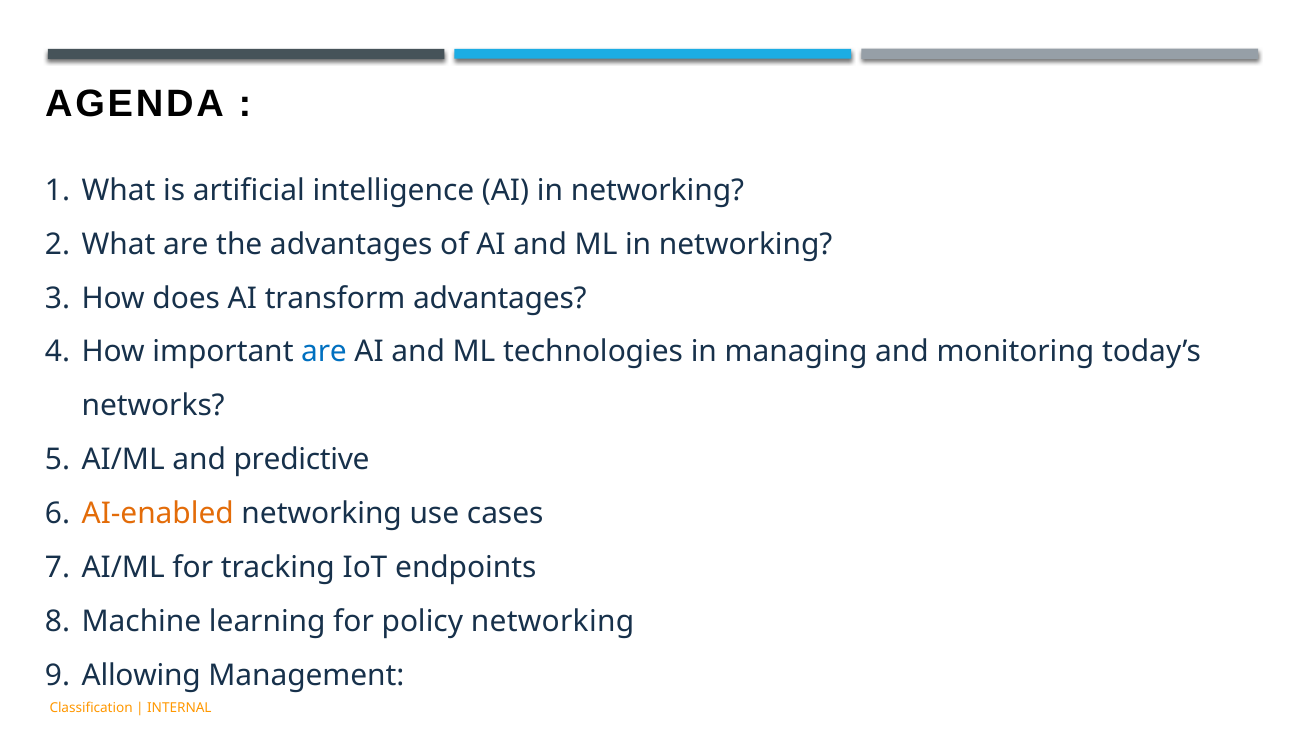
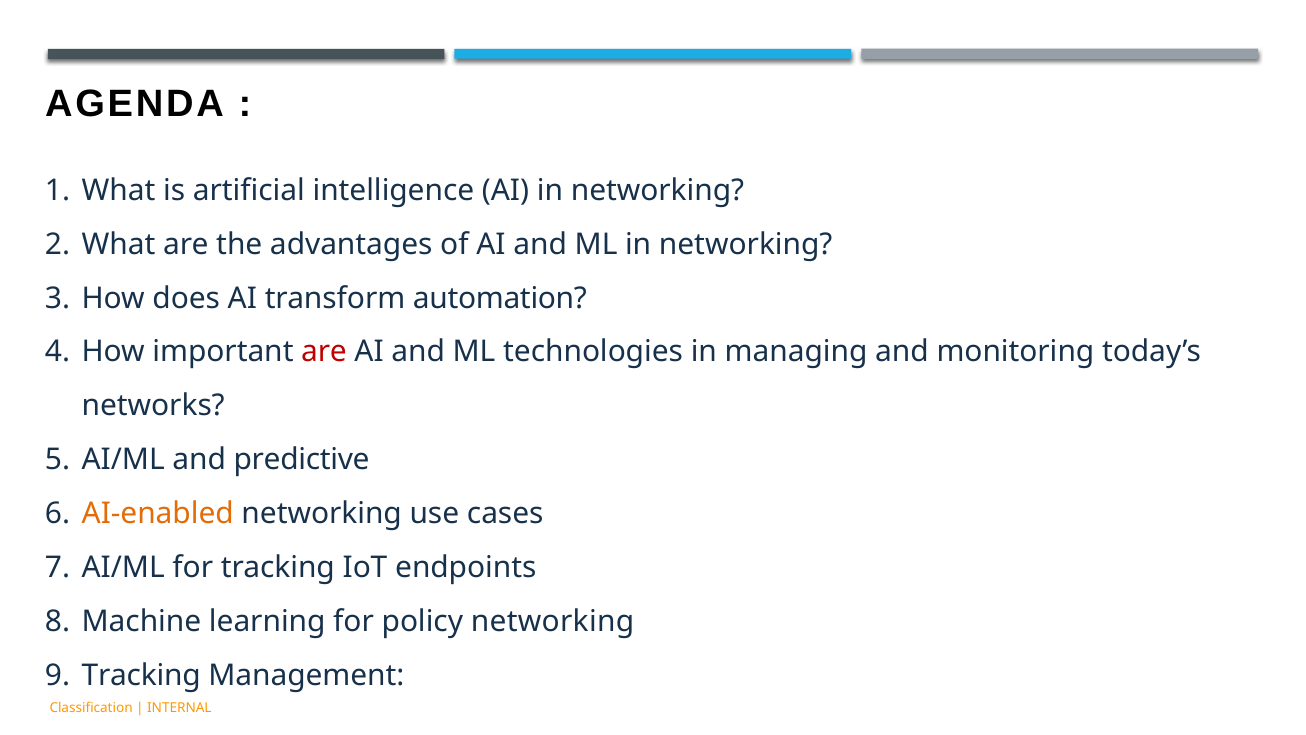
transform advantages: advantages -> automation
are at (324, 352) colour: blue -> red
Allowing at (141, 675): Allowing -> Tracking
